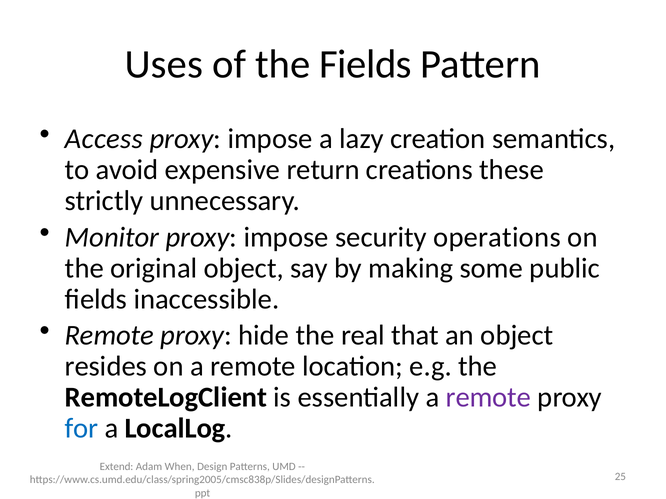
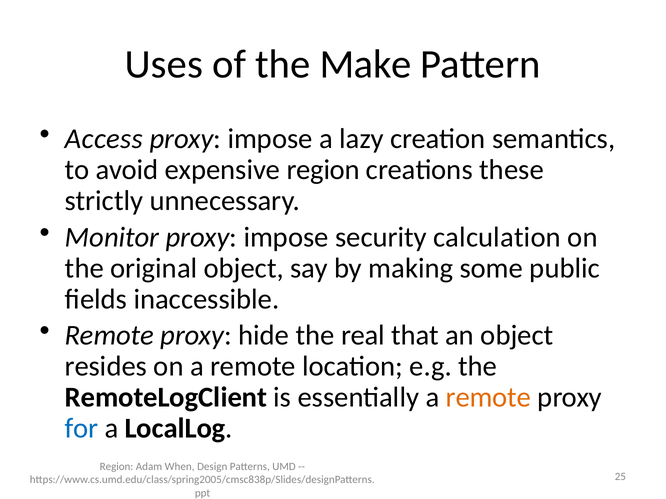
the Fields: Fields -> Make
expensive return: return -> region
operations: operations -> calculation
remote at (488, 398) colour: purple -> orange
Extend at (117, 467): Extend -> Region
